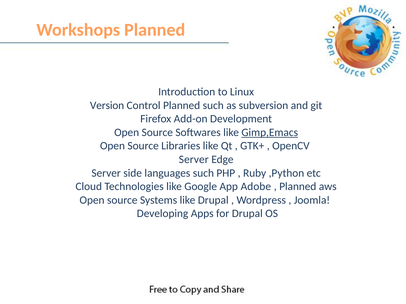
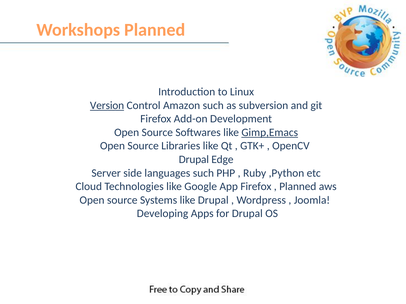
Version underline: none -> present
Control Planned: Planned -> Amazon
Server at (194, 160): Server -> Drupal
App Adobe: Adobe -> Firefox
